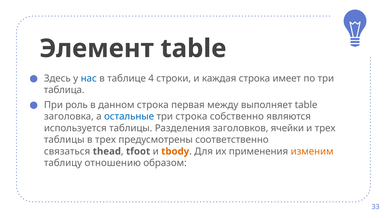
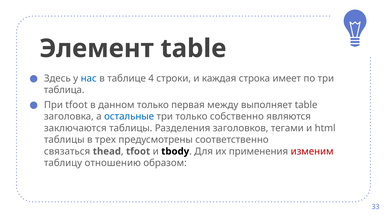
При роль: роль -> tfoot
данном строка: строка -> только
три строка: строка -> только
используется: используется -> заключаются
ячейки: ячейки -> тегами
и трех: трех -> html
tbody colour: orange -> black
изменим colour: orange -> red
